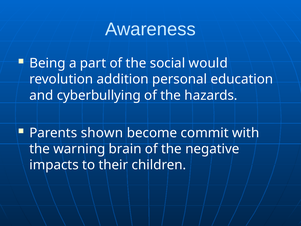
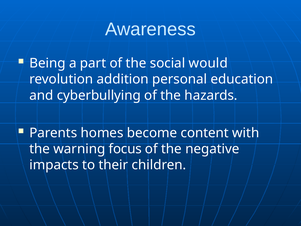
shown: shown -> homes
commit: commit -> content
brain: brain -> focus
